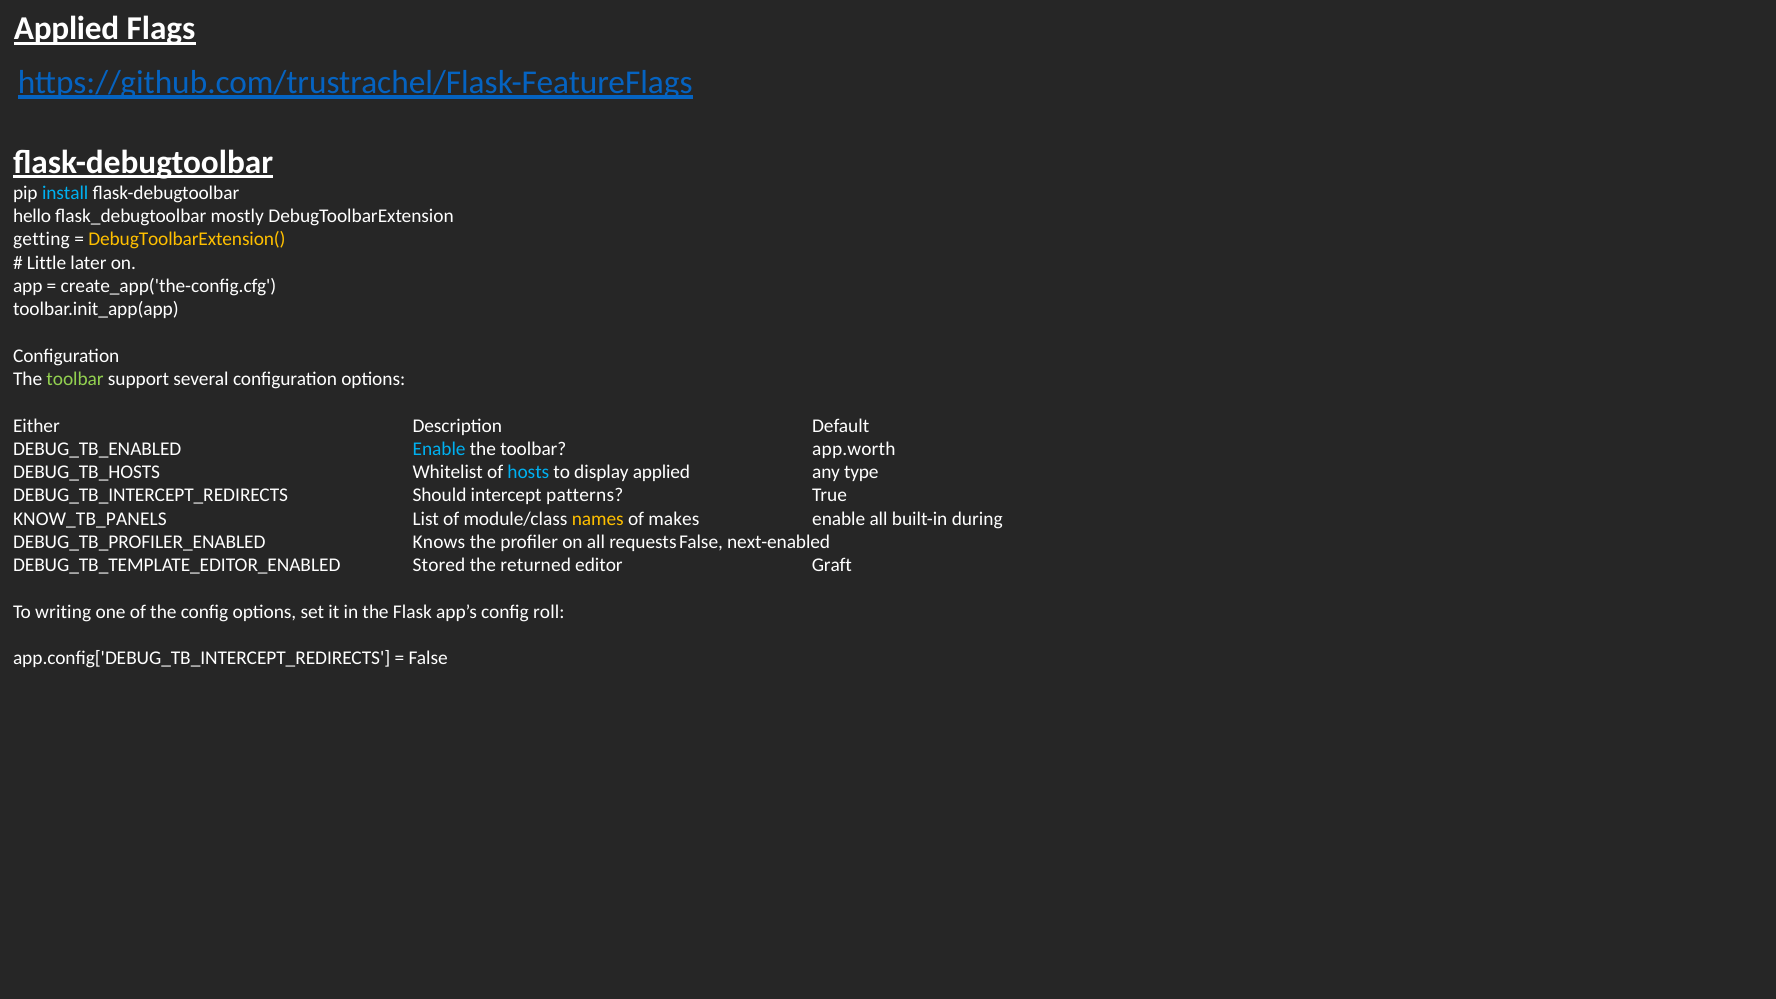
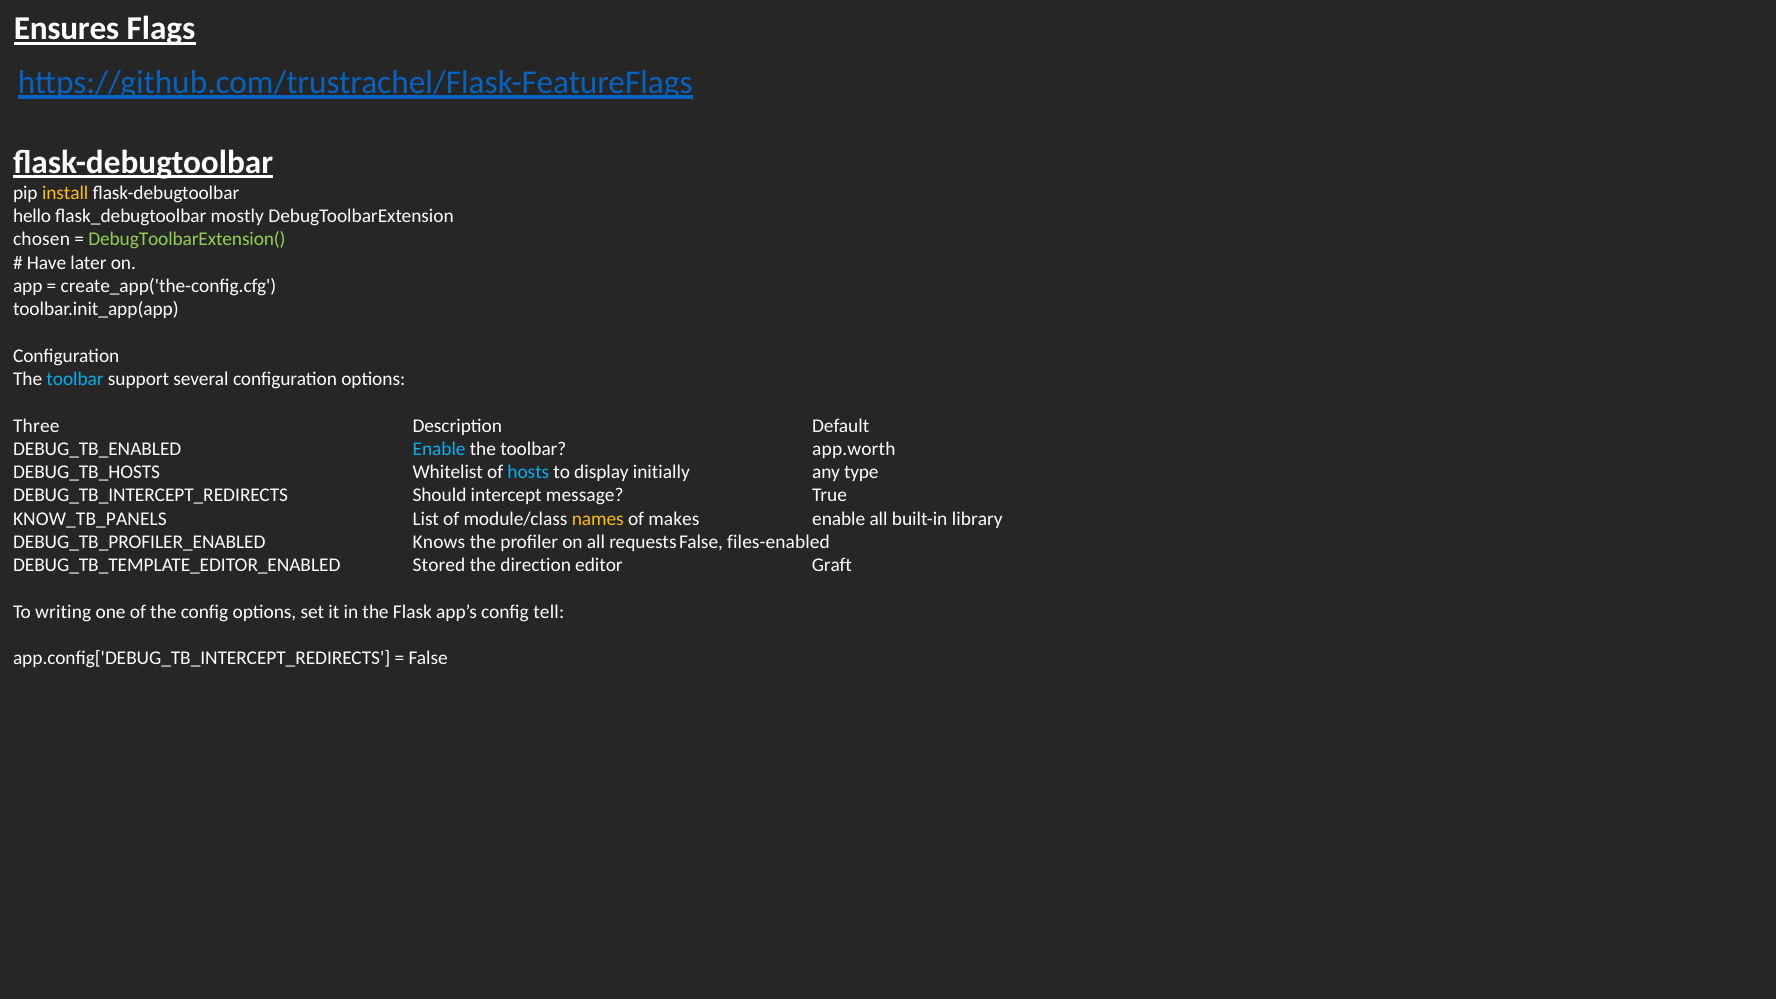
Applied at (67, 29): Applied -> Ensures
install colour: light blue -> yellow
getting: getting -> chosen
DebugToolbarExtension( colour: yellow -> light green
Little: Little -> Have
toolbar at (75, 379) colour: light green -> light blue
Either: Either -> Three
display applied: applied -> initially
patterns: patterns -> message
during: during -> library
next-enabled: next-enabled -> files-enabled
returned: returned -> direction
roll: roll -> tell
